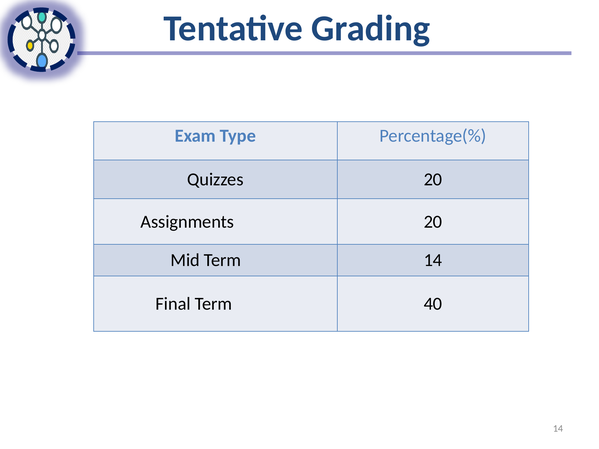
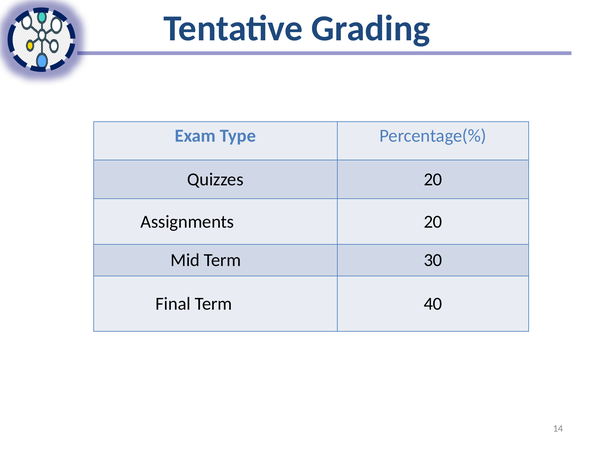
Term 14: 14 -> 30
